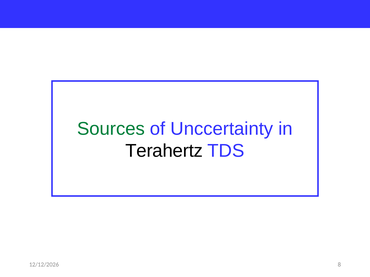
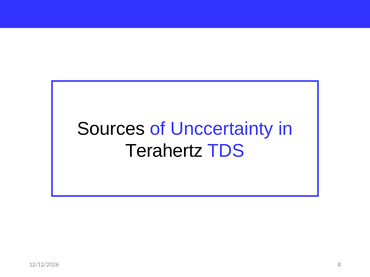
Sources colour: green -> black
